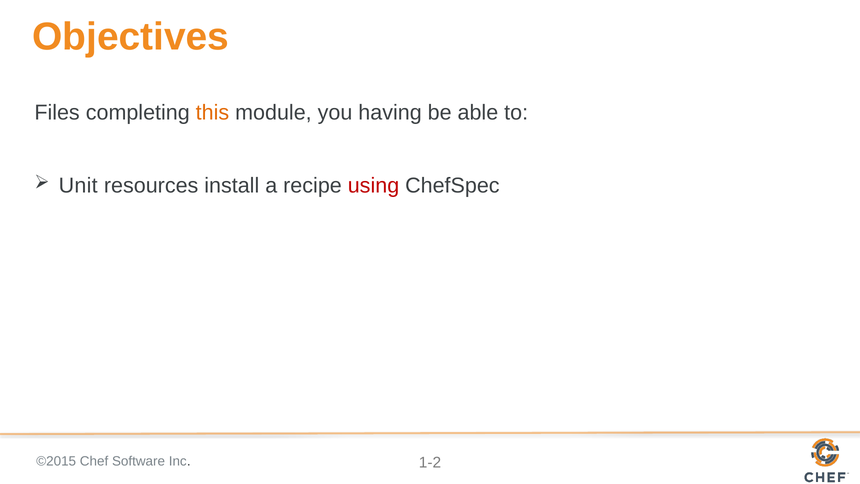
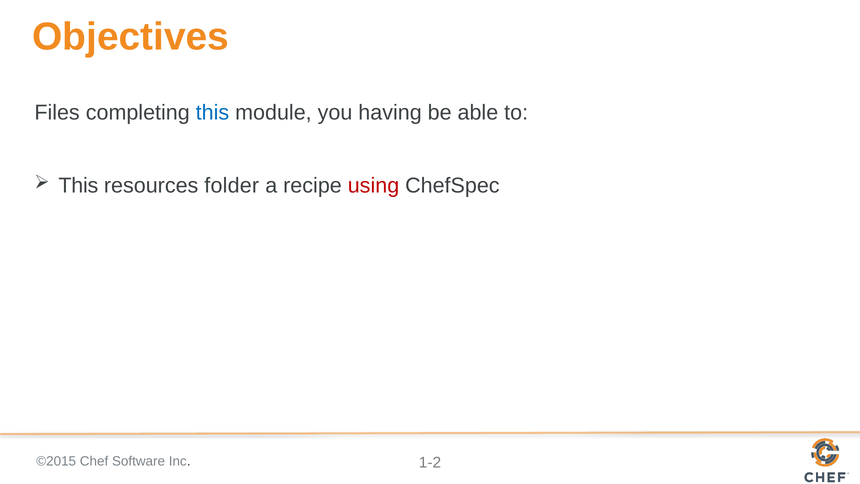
this at (212, 113) colour: orange -> blue
Unit at (78, 186): Unit -> This
install: install -> folder
